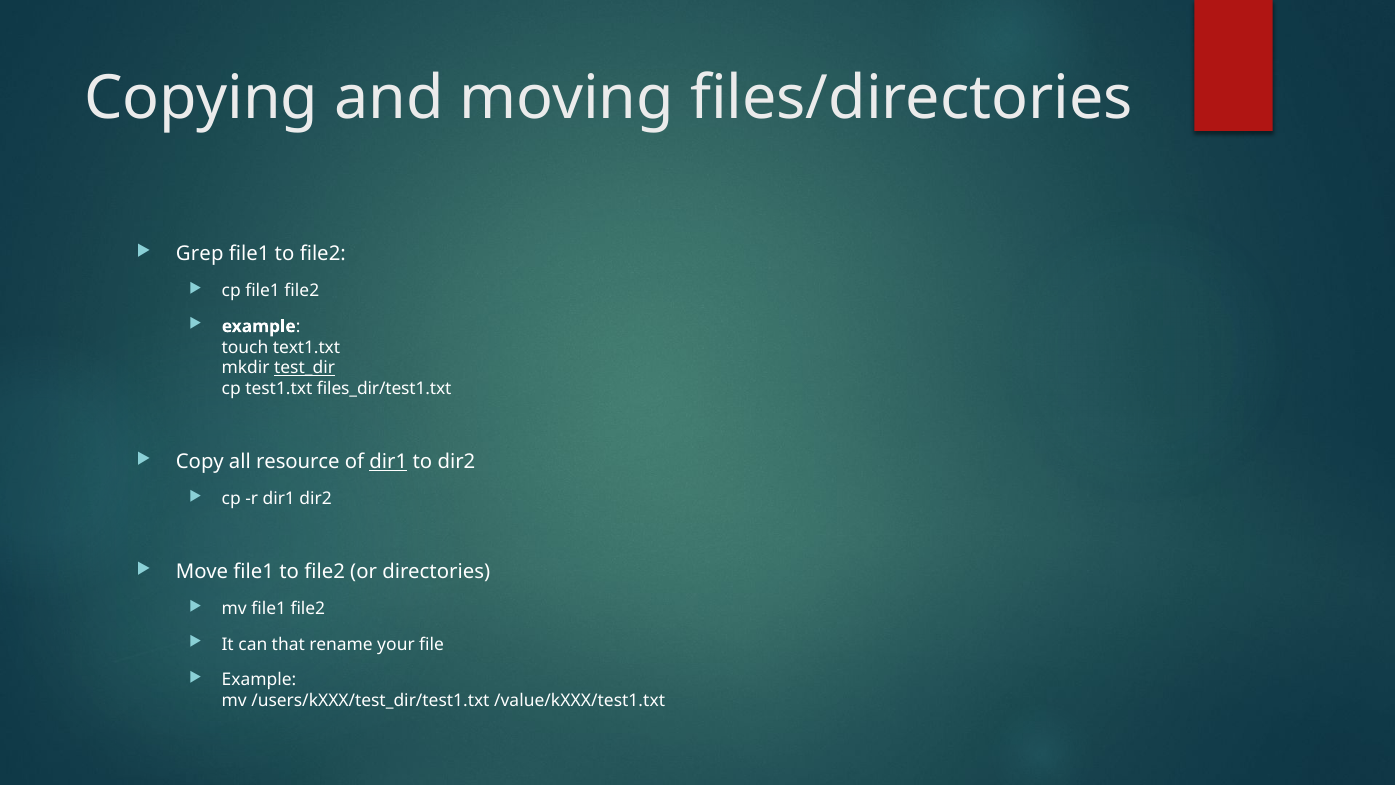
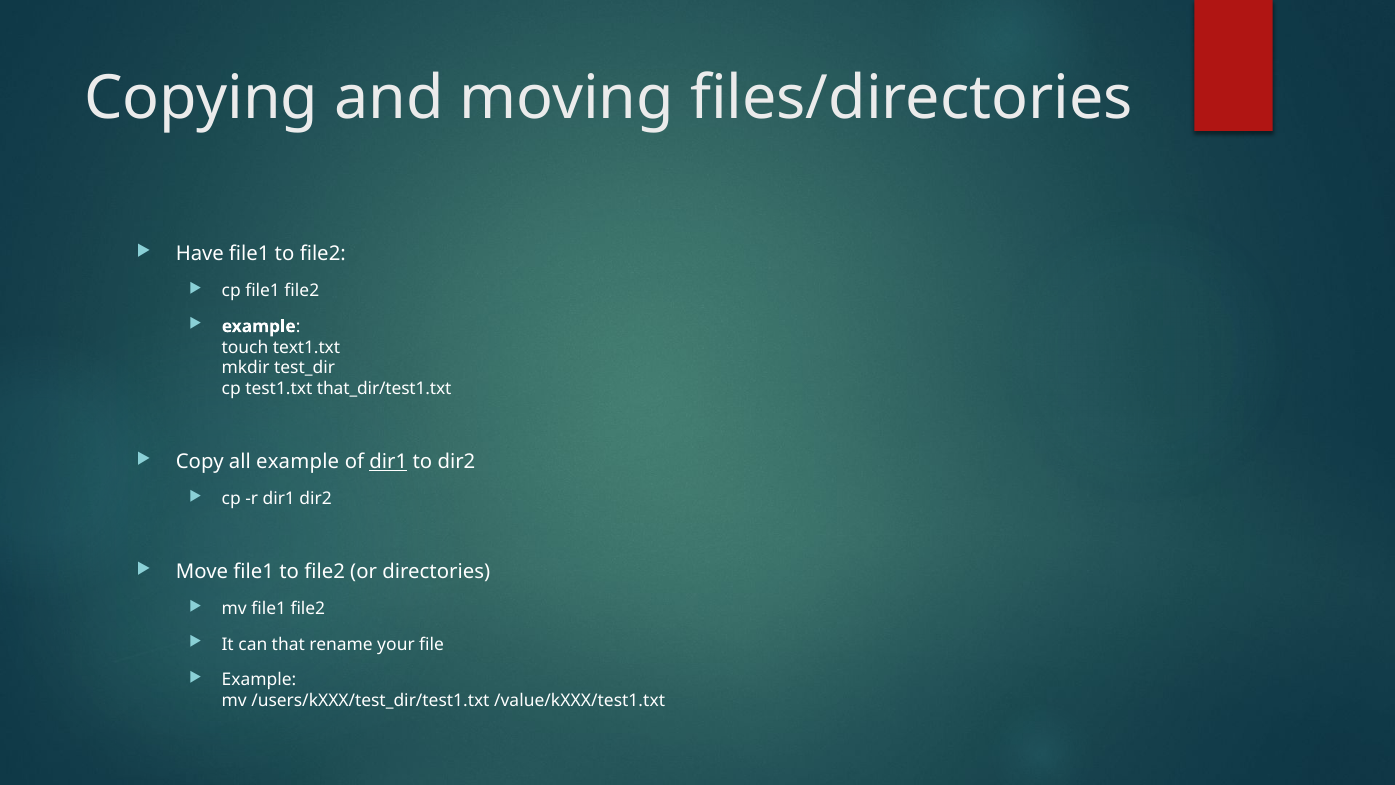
Grep: Grep -> Have
test_dir underline: present -> none
files_dir/test1.txt: files_dir/test1.txt -> that_dir/test1.txt
all resource: resource -> example
